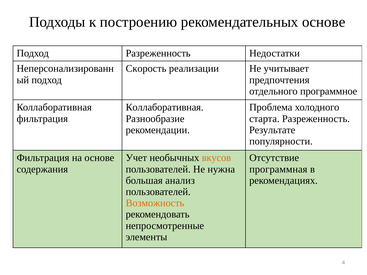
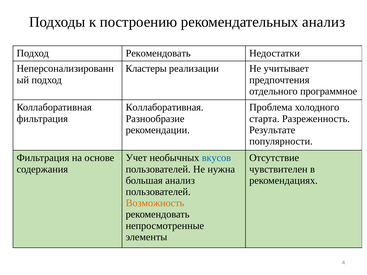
рекомендательных основе: основе -> анализ
Подход Разреженность: Разреженность -> Рекомендовать
Скорость: Скорость -> Кластеры
вкусов colour: orange -> blue
программная: программная -> чувствителен
